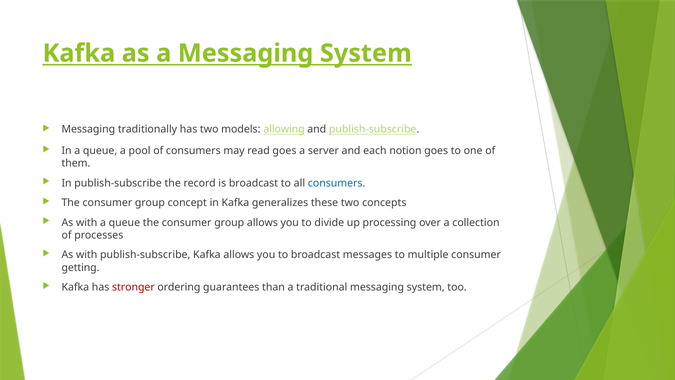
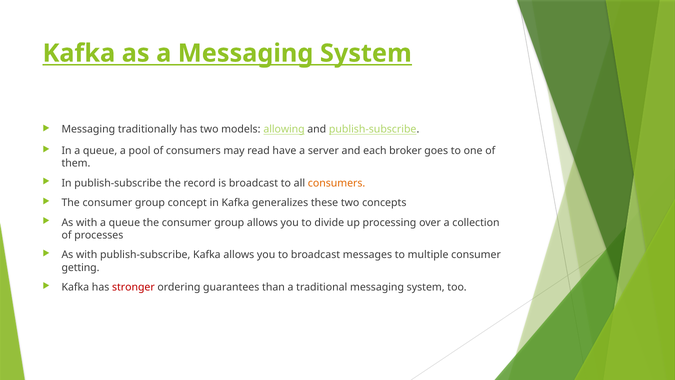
read goes: goes -> have
notion: notion -> broker
consumers at (337, 183) colour: blue -> orange
